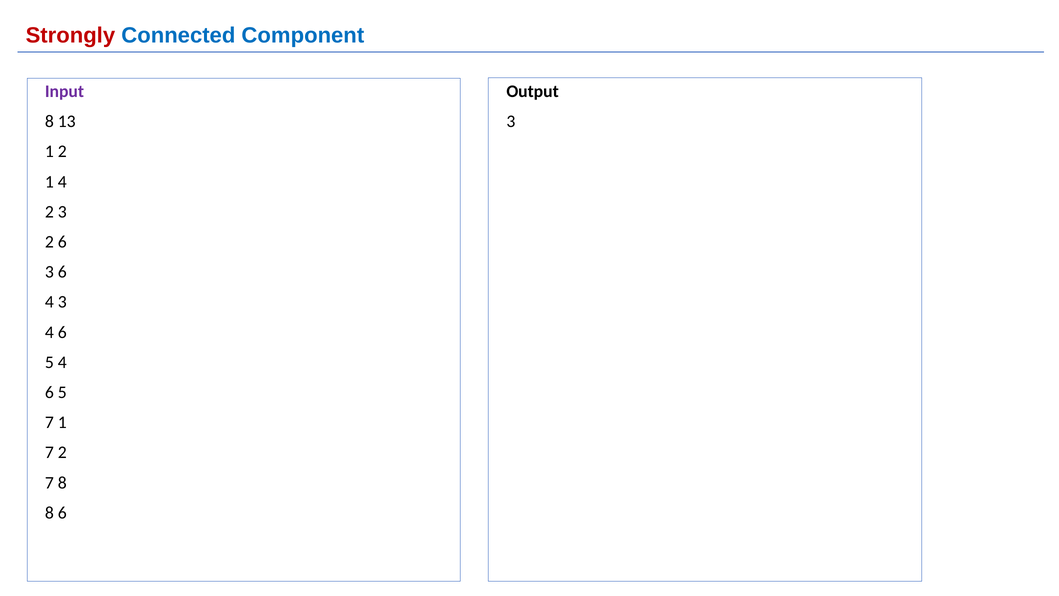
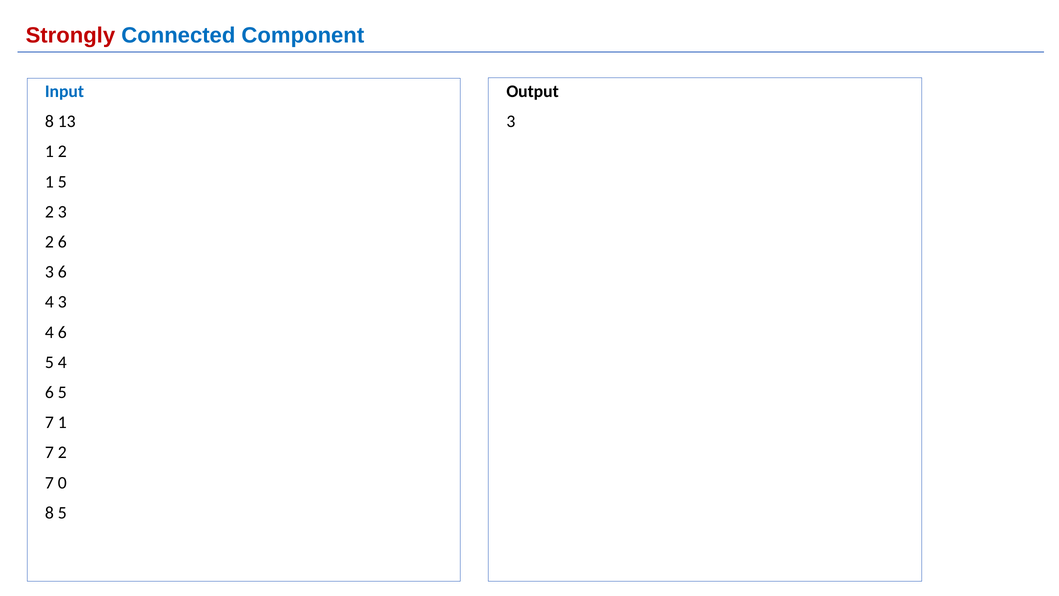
Input colour: purple -> blue
1 4: 4 -> 5
7 8: 8 -> 0
8 6: 6 -> 5
